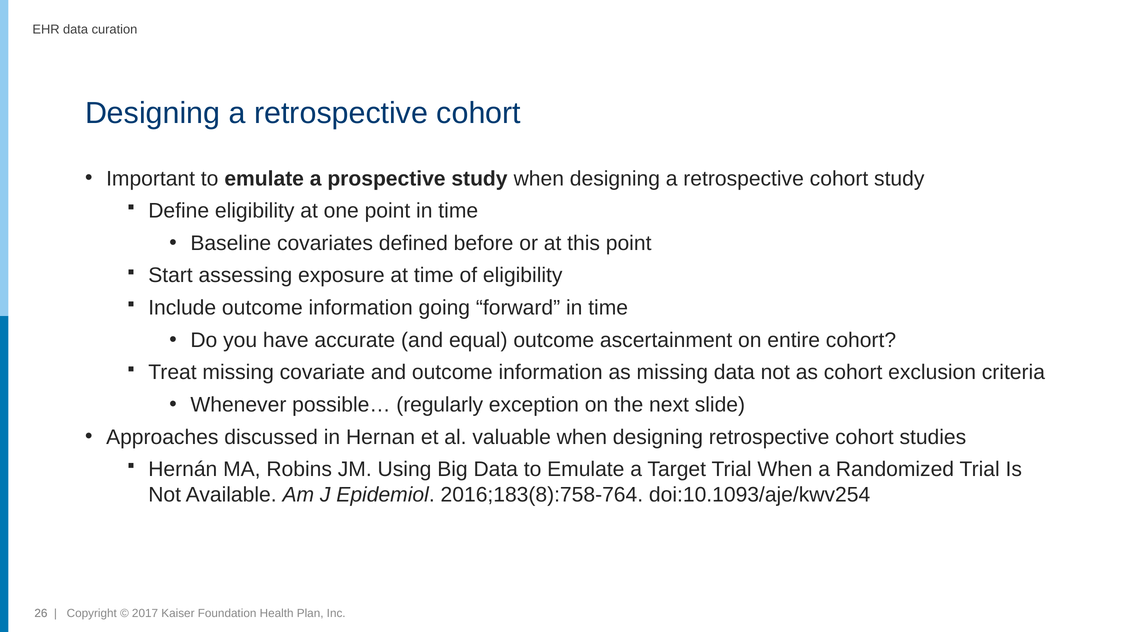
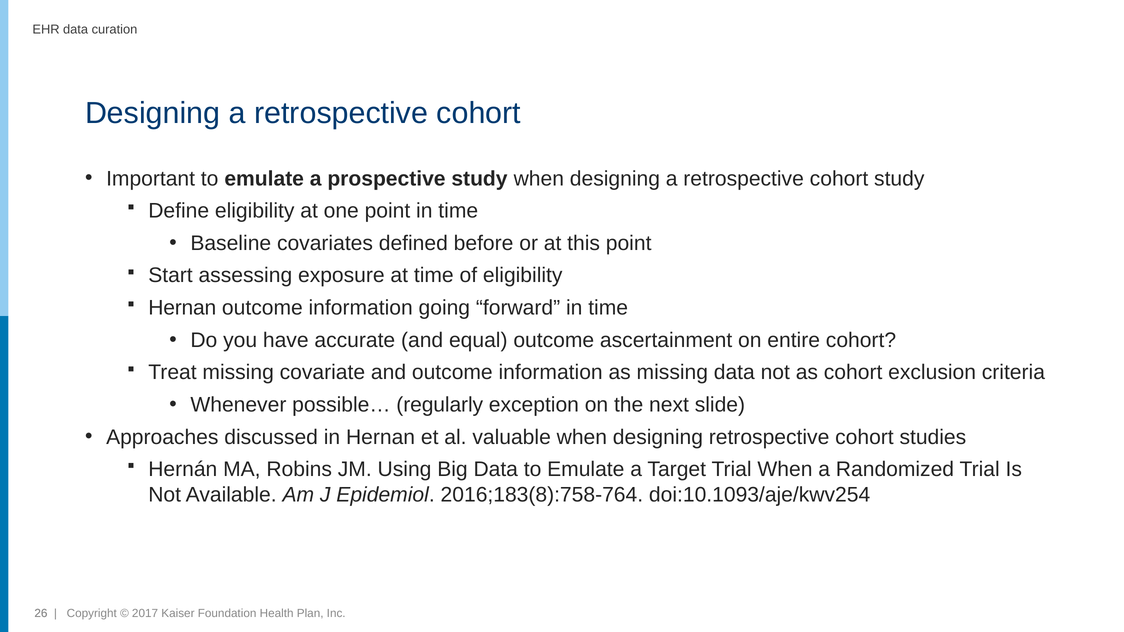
Include at (182, 308): Include -> Hernan
